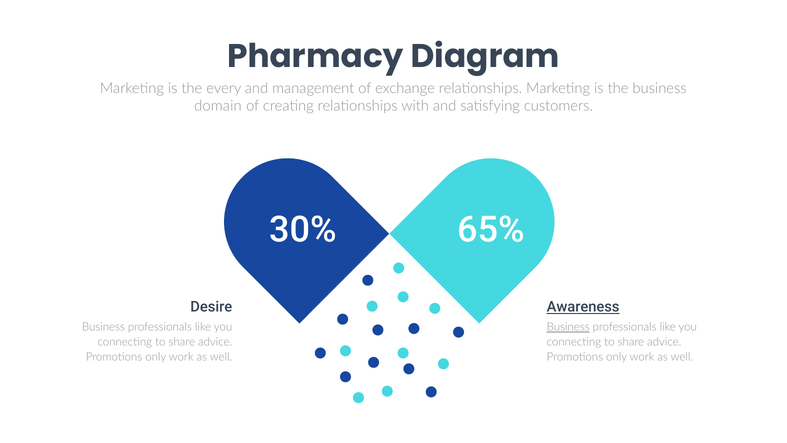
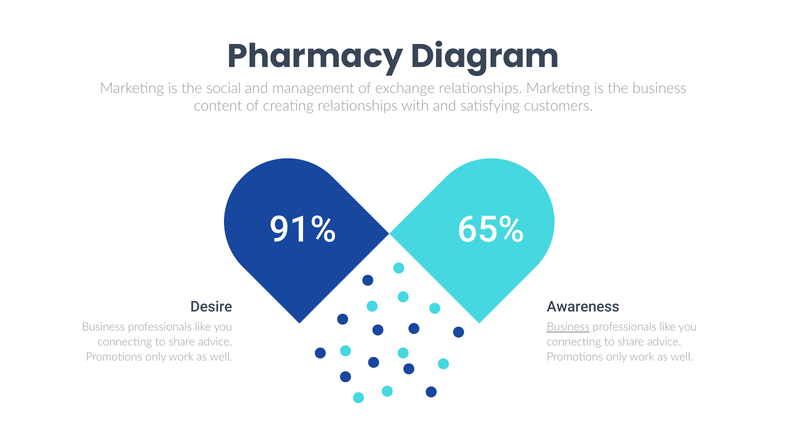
every: every -> social
domain: domain -> content
30%: 30% -> 91%
Awareness underline: present -> none
